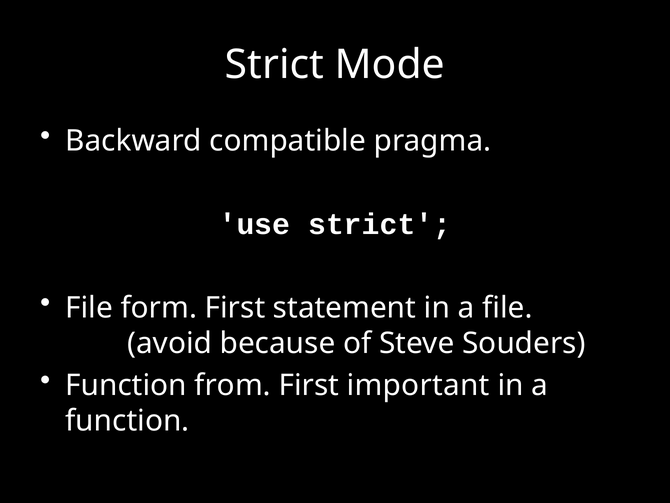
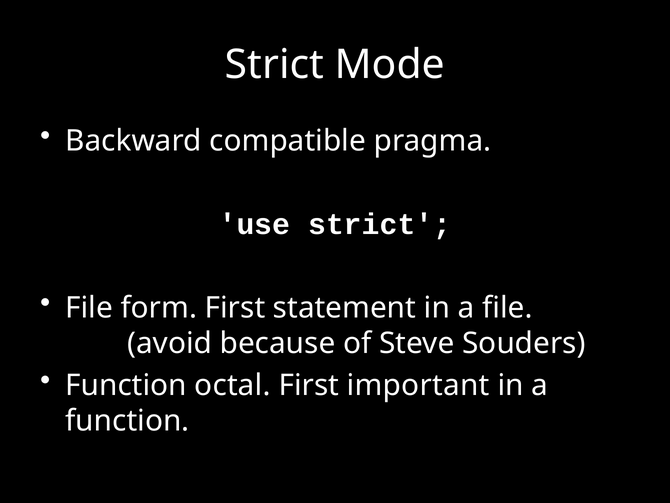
from: from -> octal
